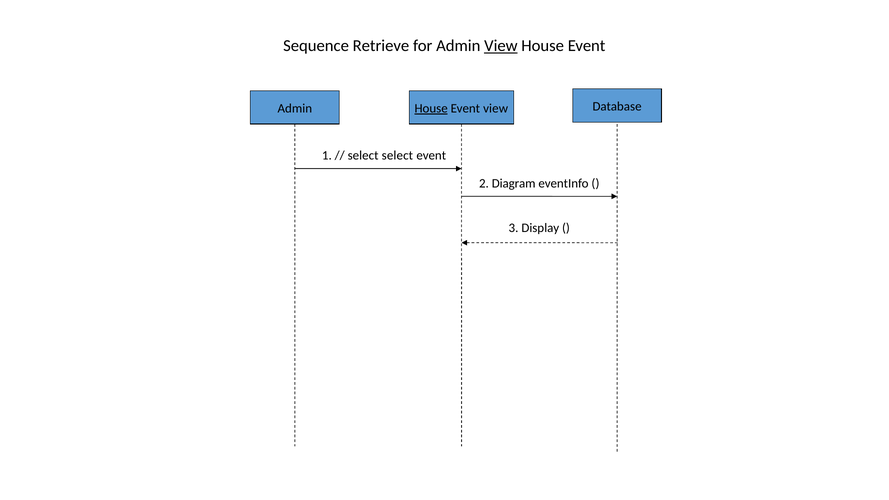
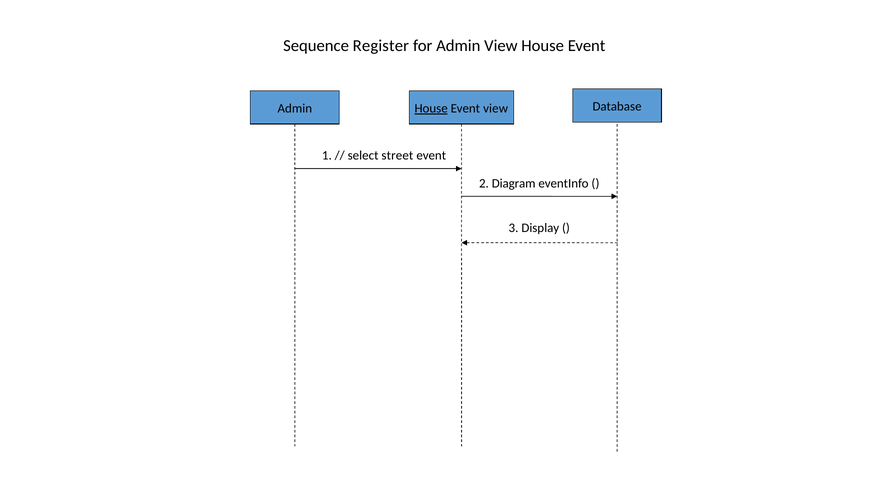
Retrieve: Retrieve -> Register
View at (501, 46) underline: present -> none
select select: select -> street
